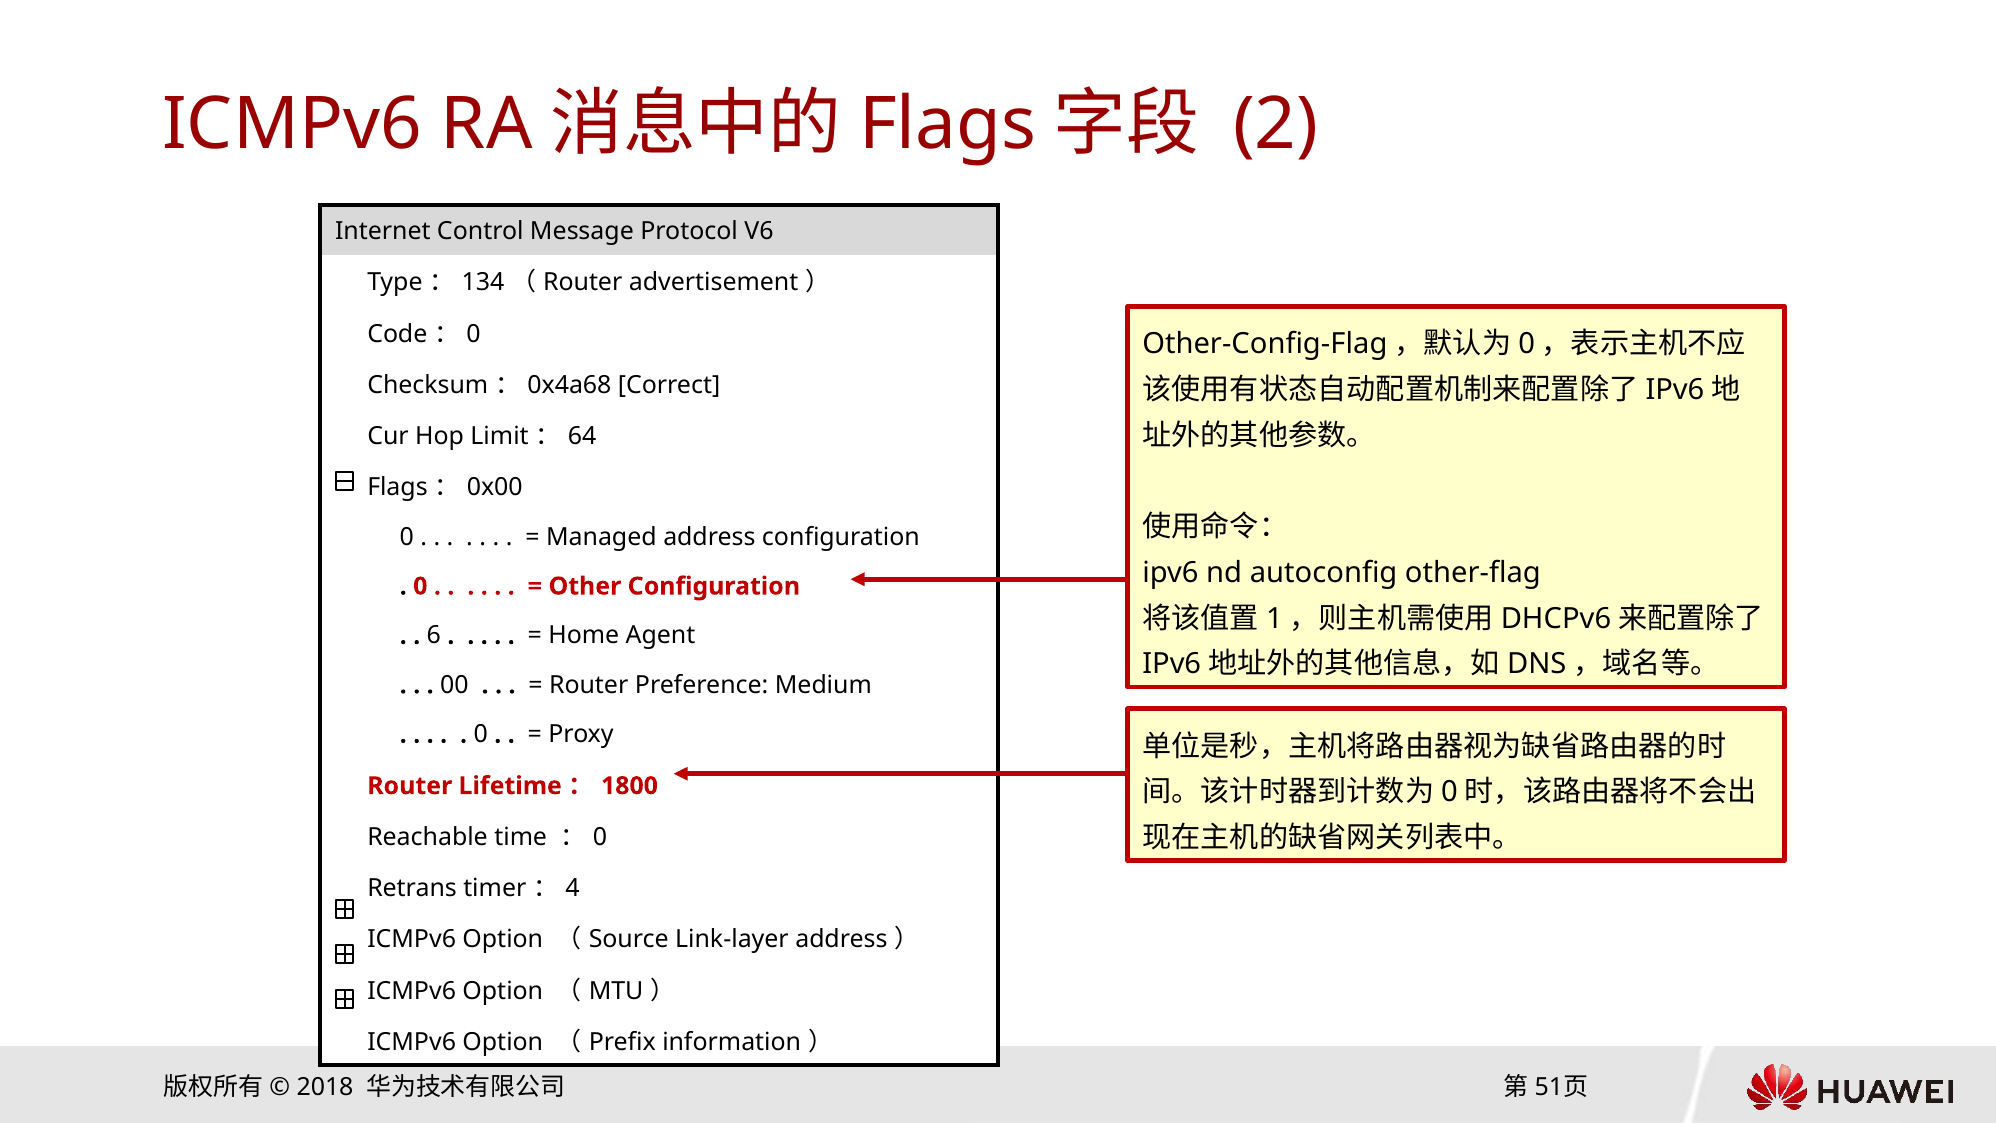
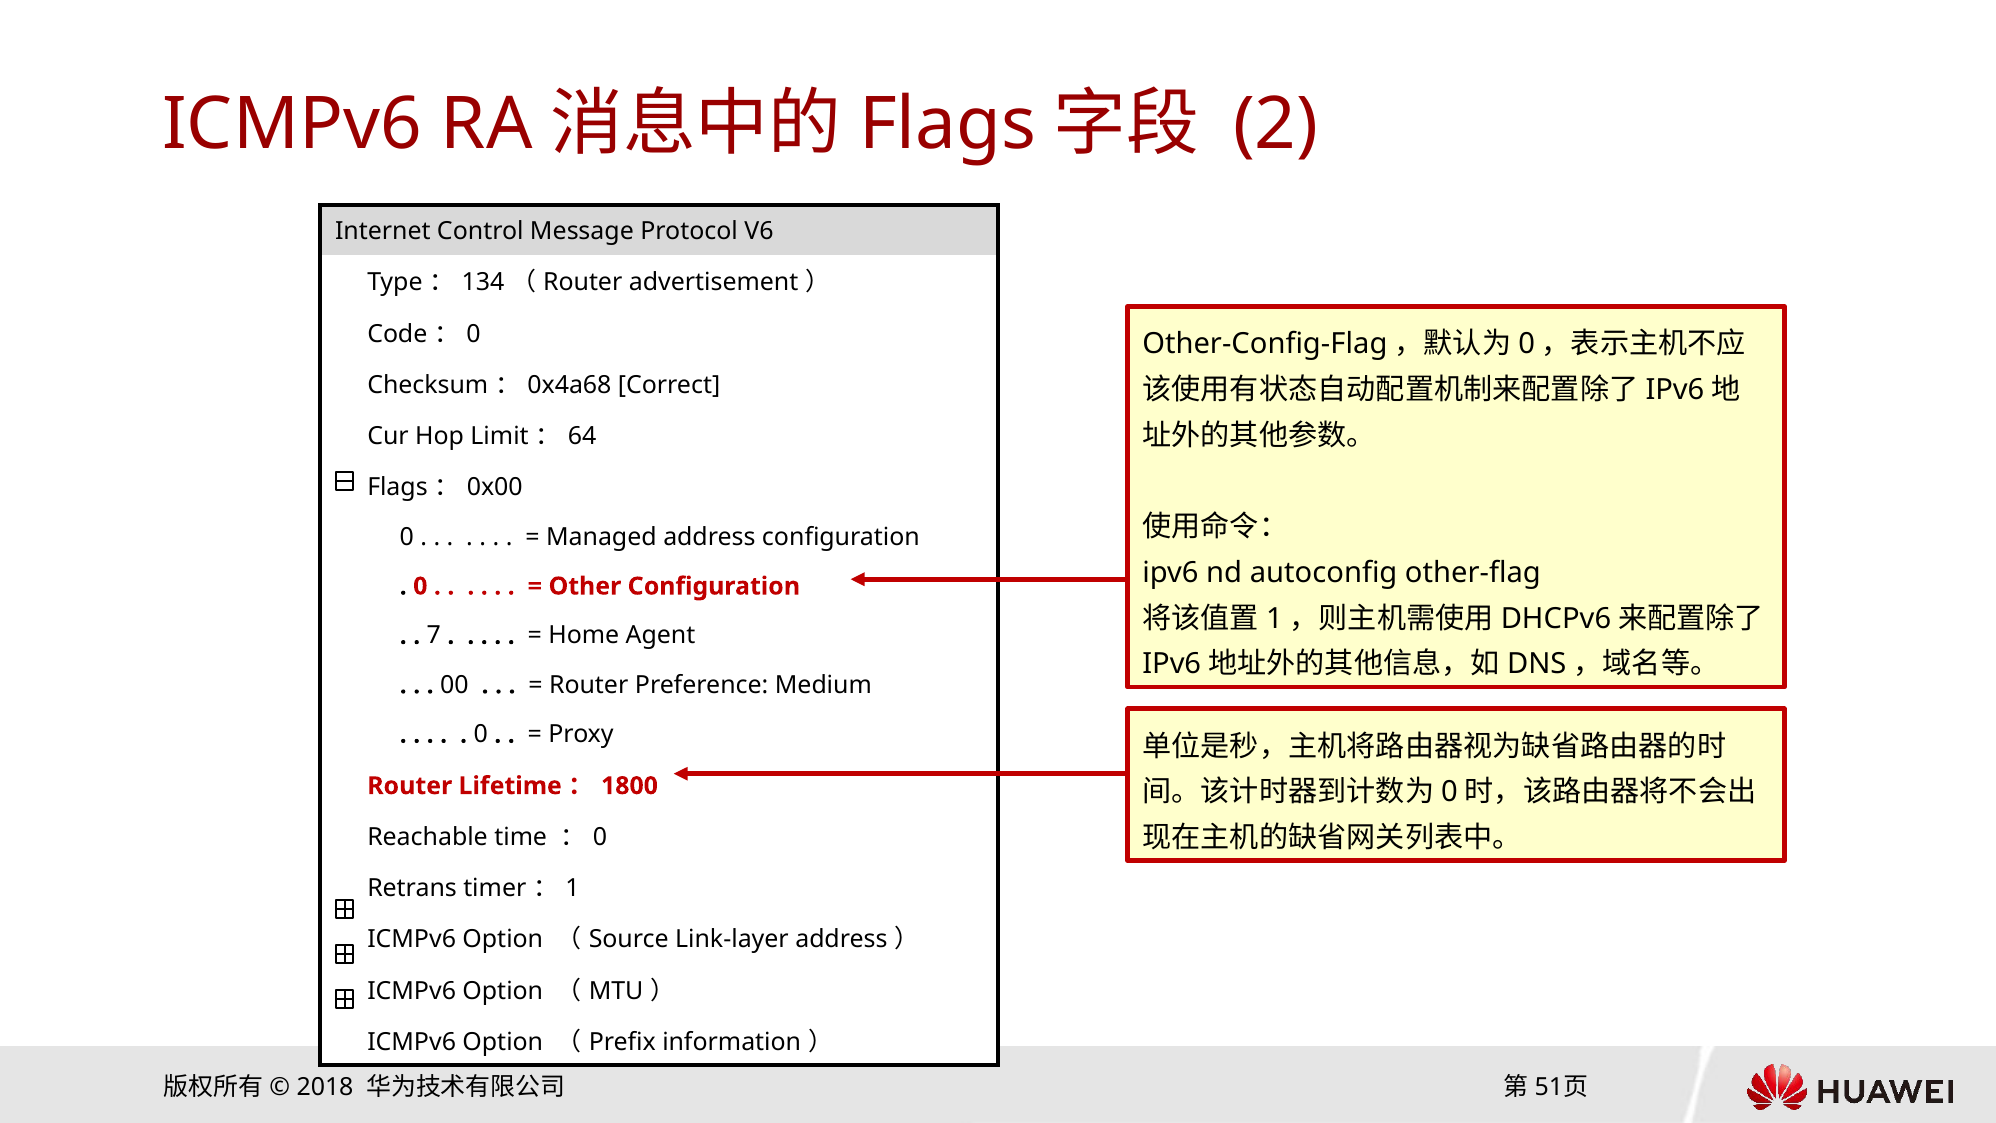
6: 6 -> 7
4: 4 -> 1
